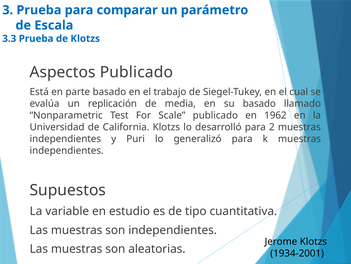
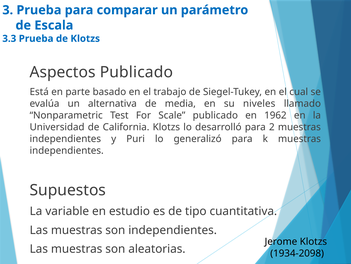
replicación: replicación -> alternativa
su basado: basado -> niveles
1934-2001: 1934-2001 -> 1934-2098
